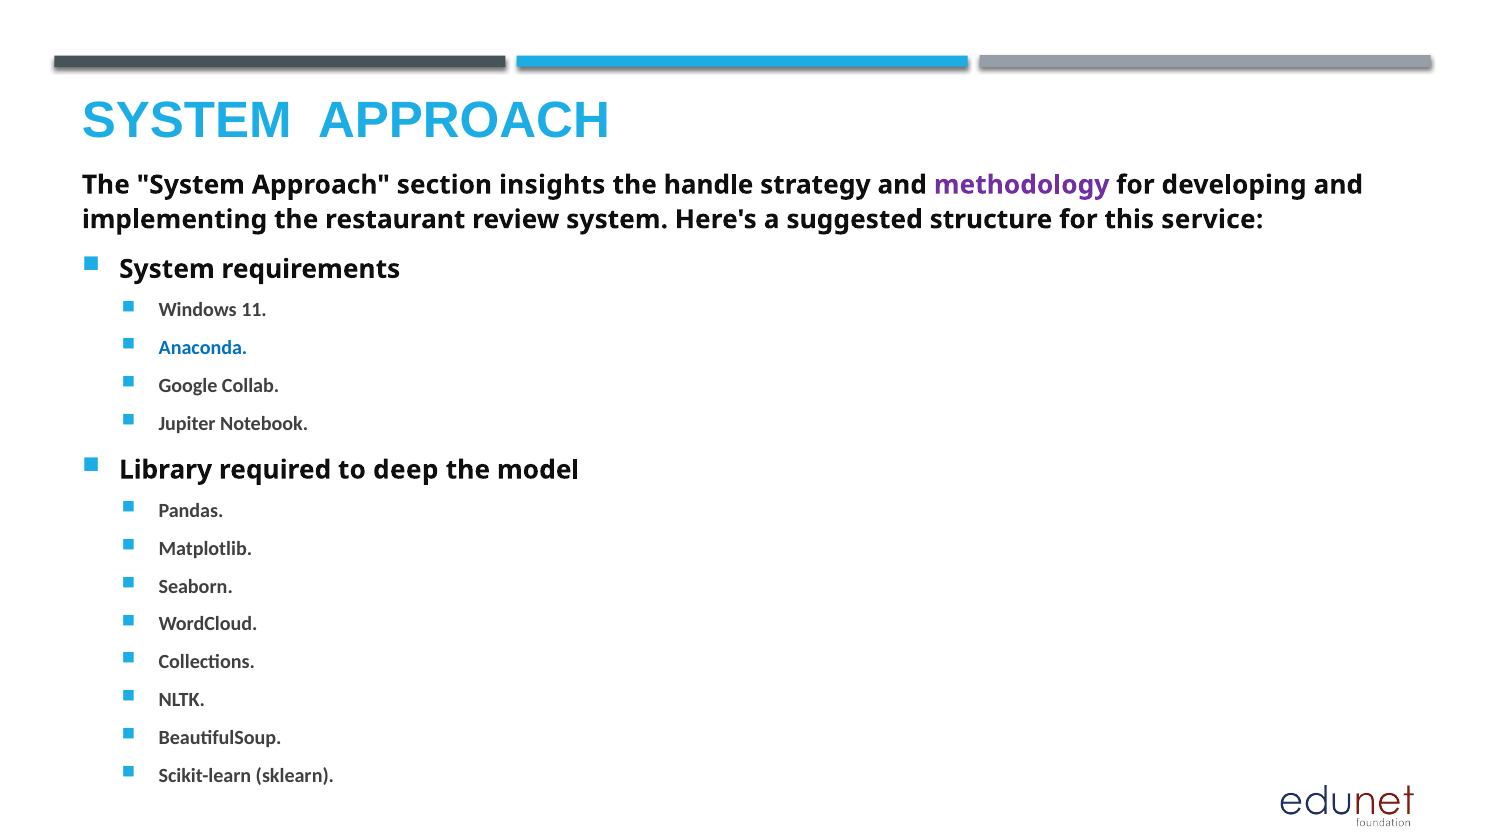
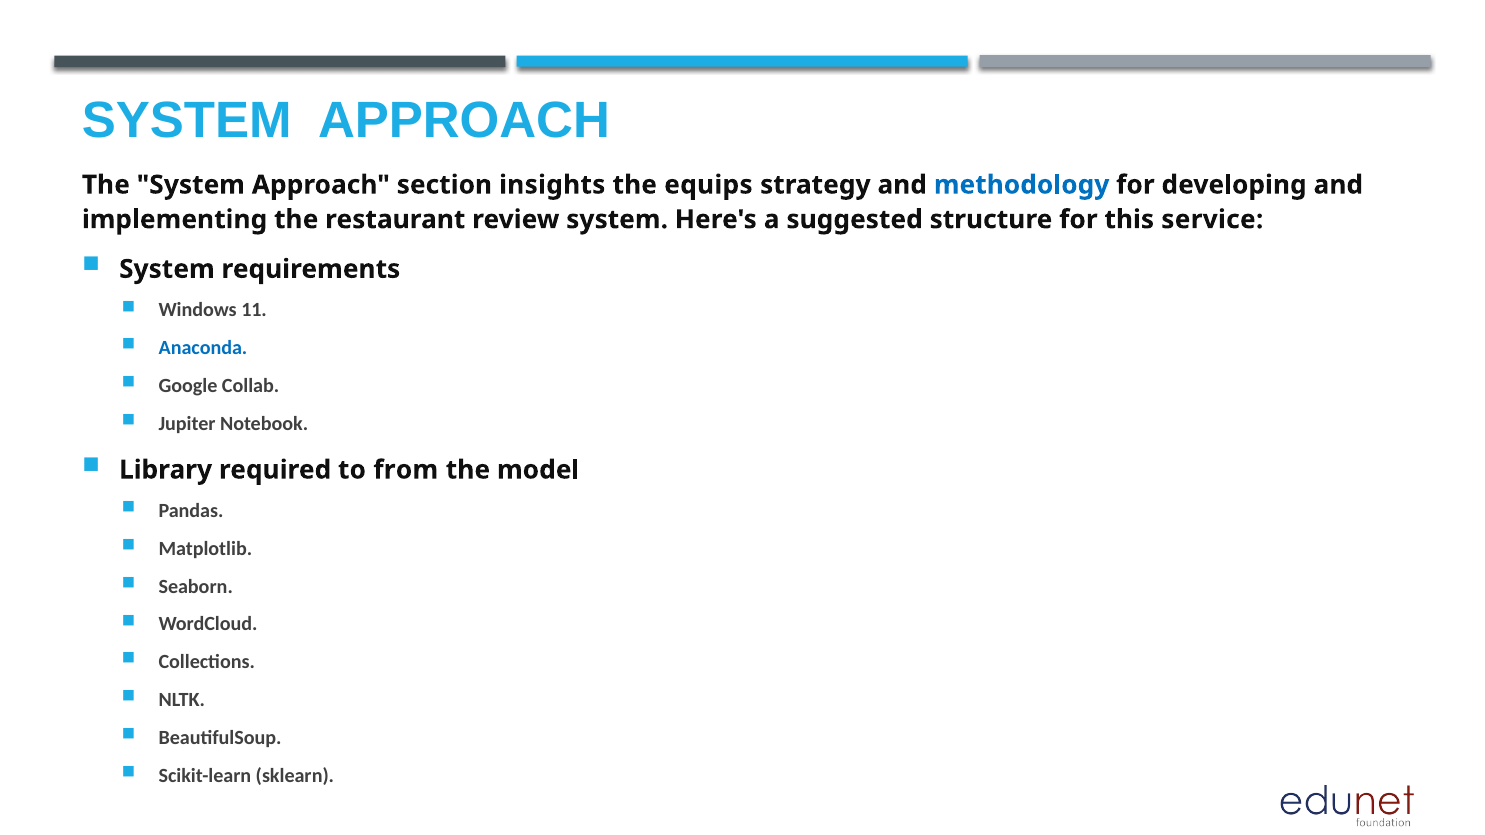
handle: handle -> equips
methodology colour: purple -> blue
deep: deep -> from
